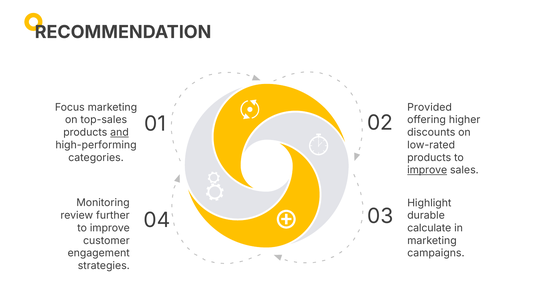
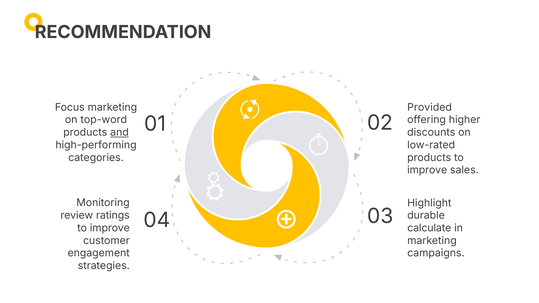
top-sales: top-sales -> top-word
improve at (427, 170) underline: present -> none
further: further -> ratings
